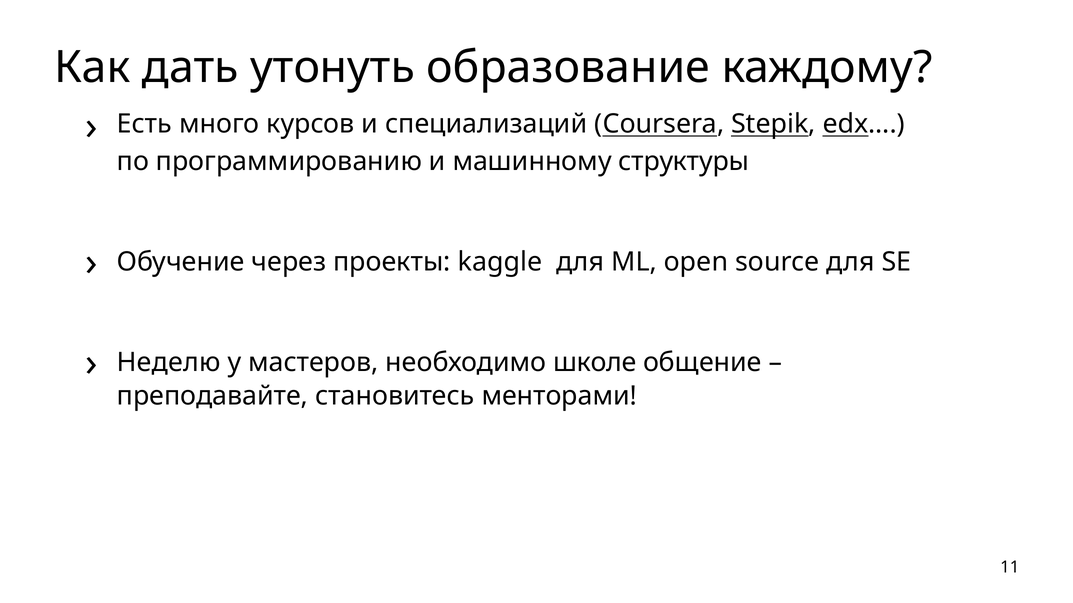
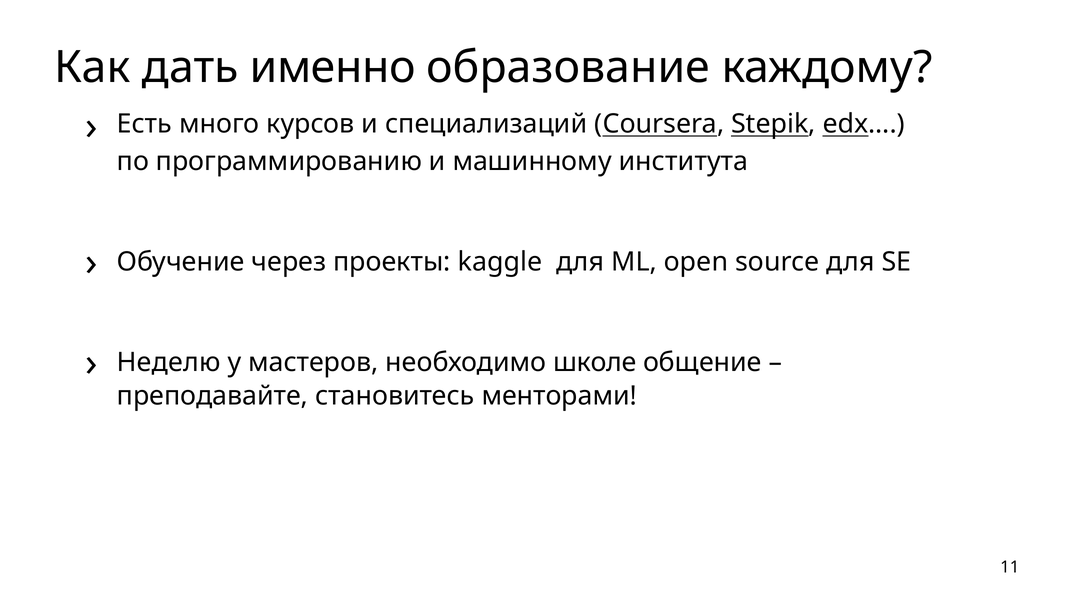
утонуть: утонуть -> именно
структуры: структуры -> института
